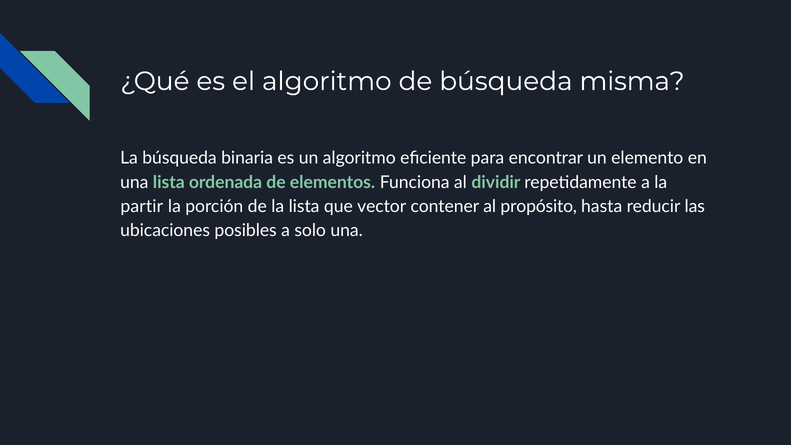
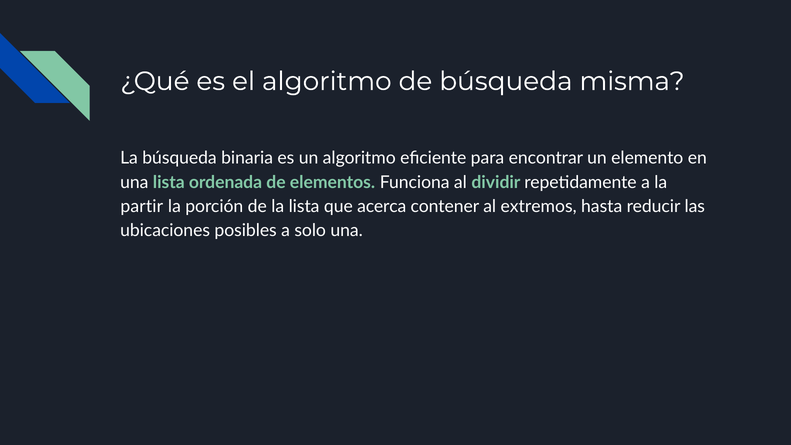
vector: vector -> acerca
propósito: propósito -> extremos
